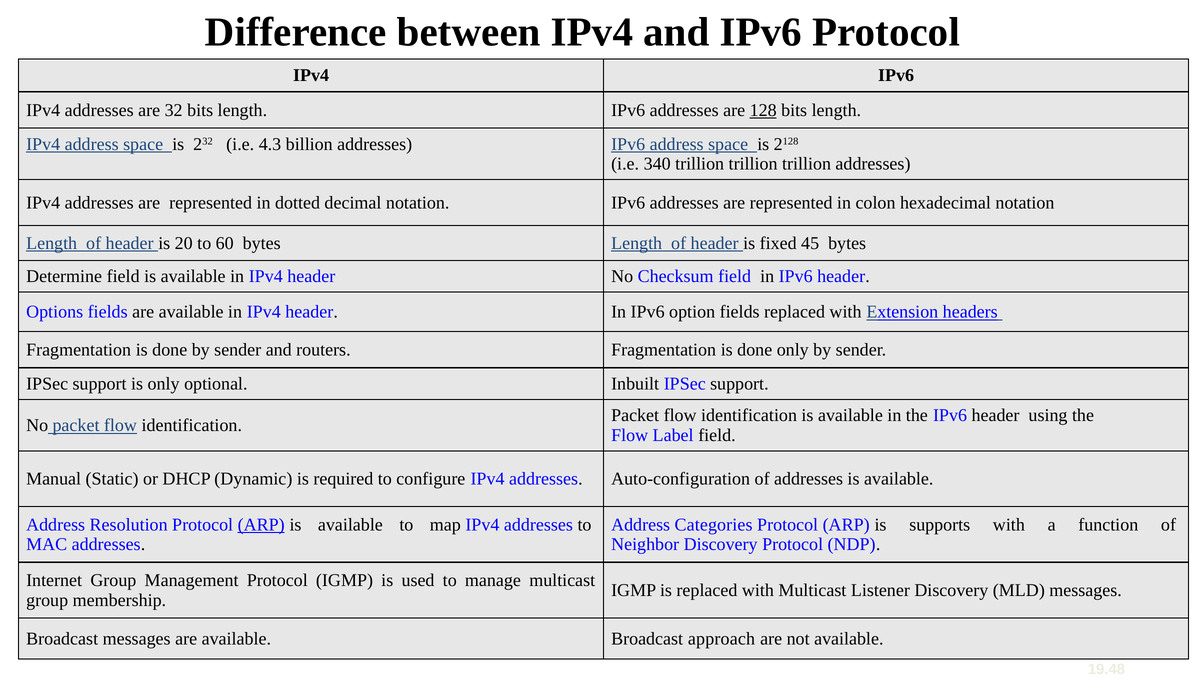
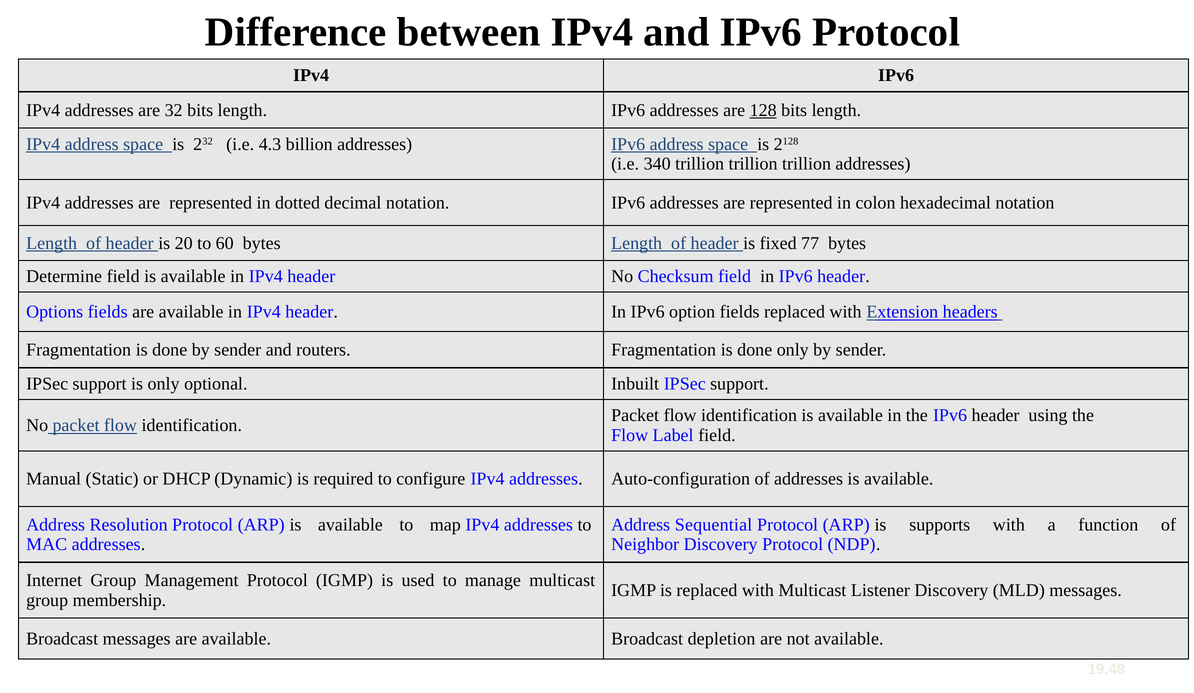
45: 45 -> 77
ARP at (261, 525) underline: present -> none
Categories: Categories -> Sequential
approach: approach -> depletion
